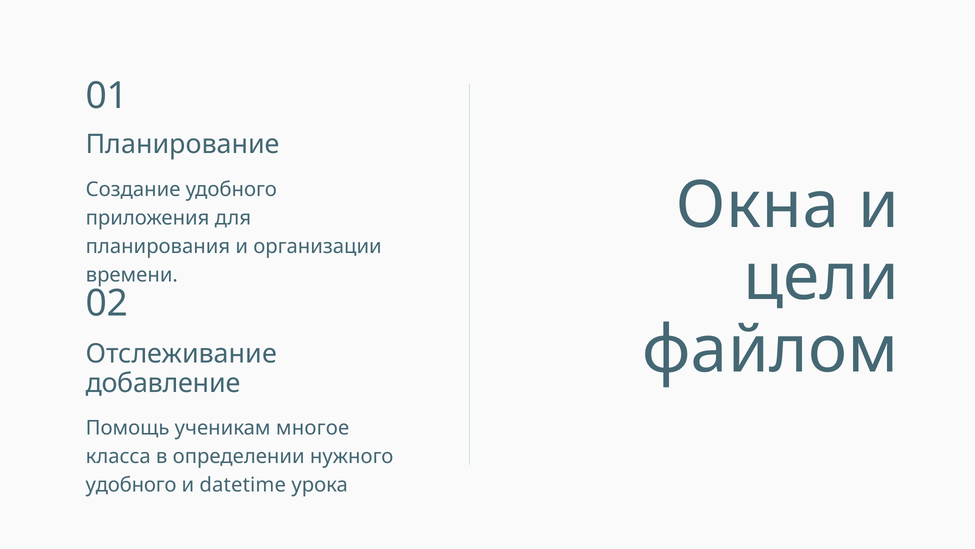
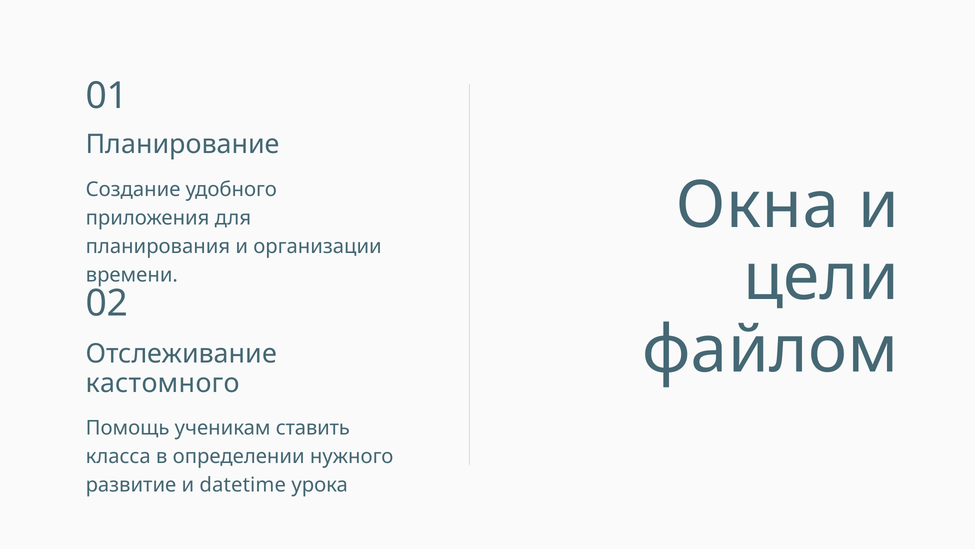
добавление: добавление -> кастомного
многое: многое -> ставить
удобного at (131, 485): удобного -> развитие
